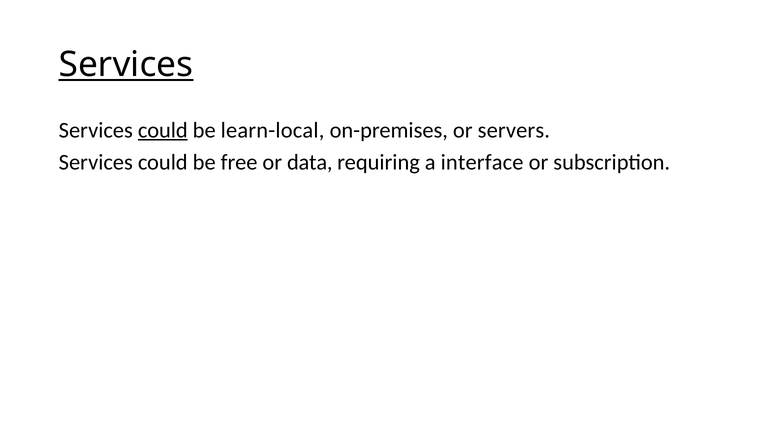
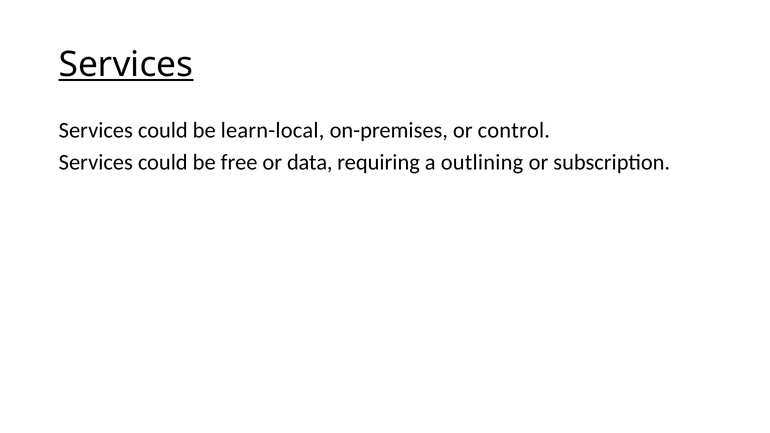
could at (163, 130) underline: present -> none
servers: servers -> control
interface: interface -> outlining
